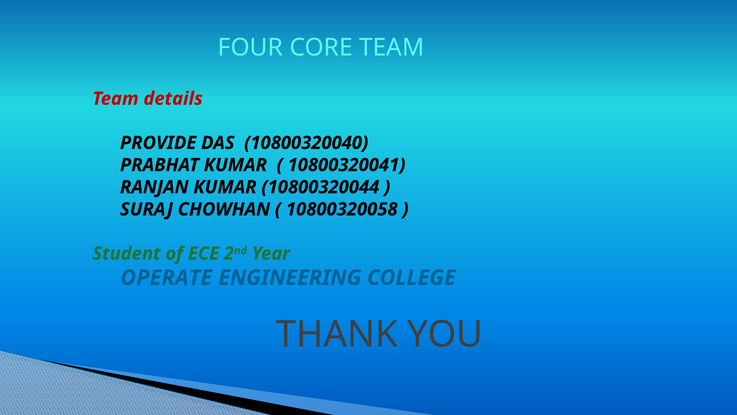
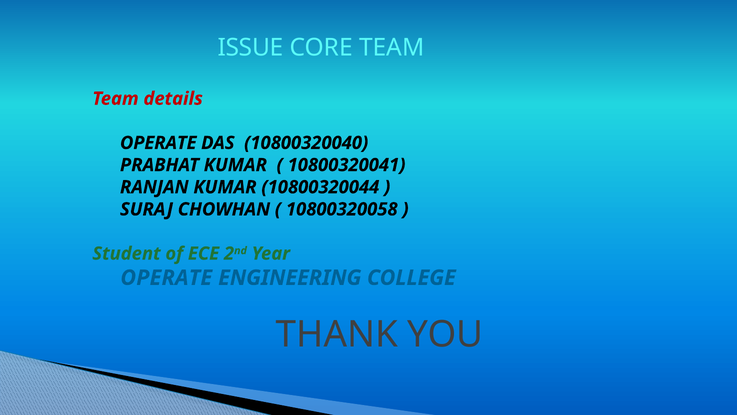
FOUR: FOUR -> ISSUE
PROVIDE at (158, 143): PROVIDE -> OPERATE
